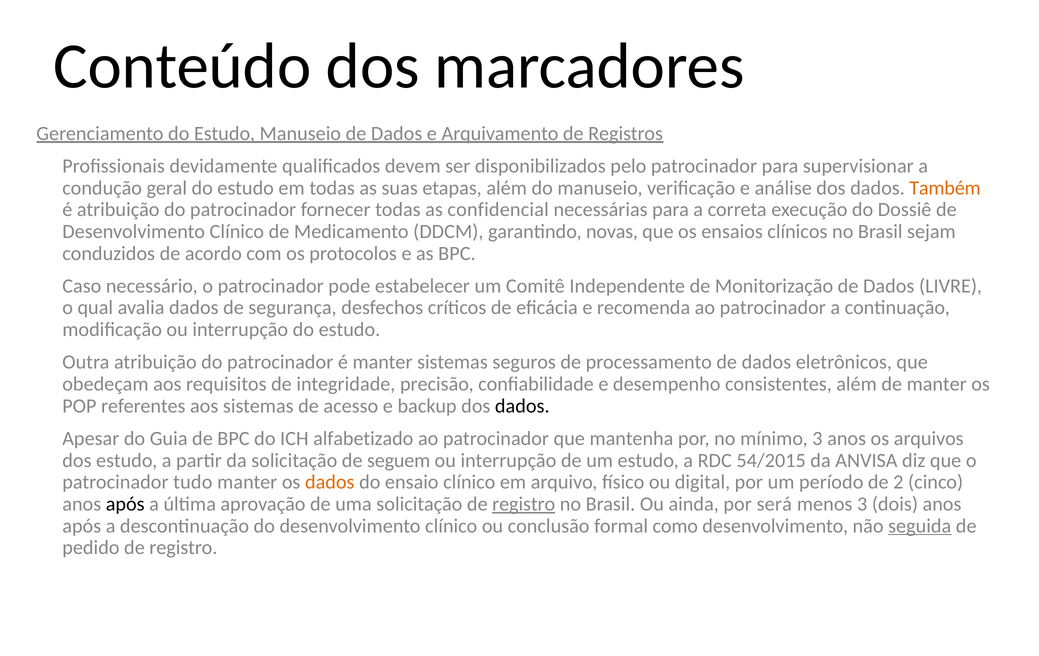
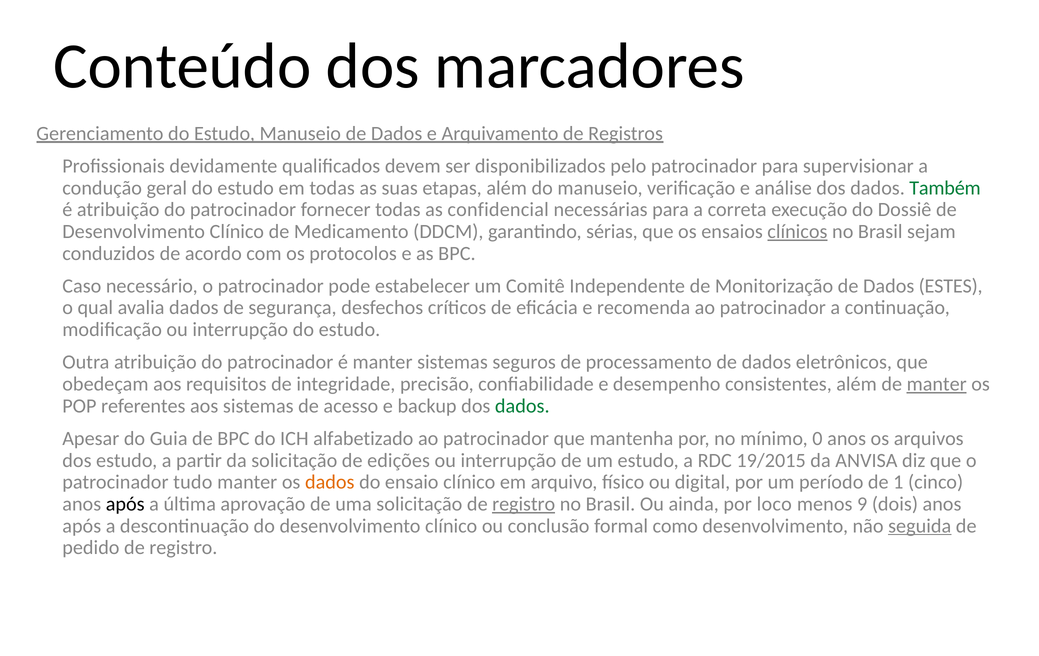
Também colour: orange -> green
novas: novas -> sérias
clínicos underline: none -> present
LIVRE: LIVRE -> ESTES
manter at (937, 384) underline: none -> present
dados at (522, 406) colour: black -> green
mínimo 3: 3 -> 0
seguem: seguem -> edições
54/2015: 54/2015 -> 19/2015
2: 2 -> 1
será: será -> loco
menos 3: 3 -> 9
